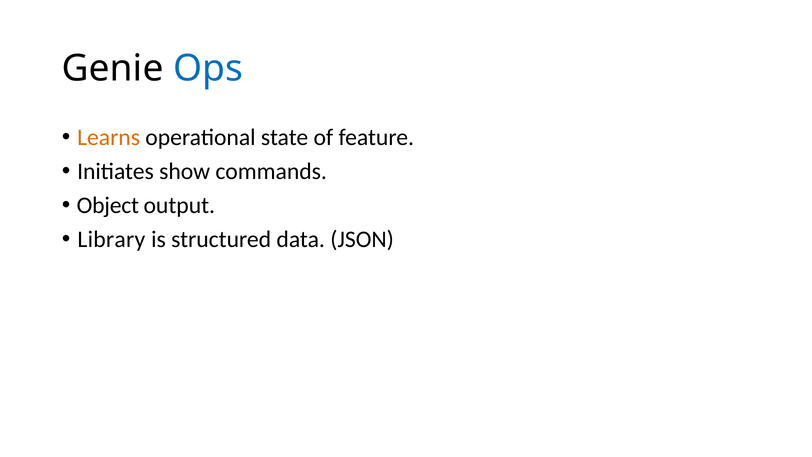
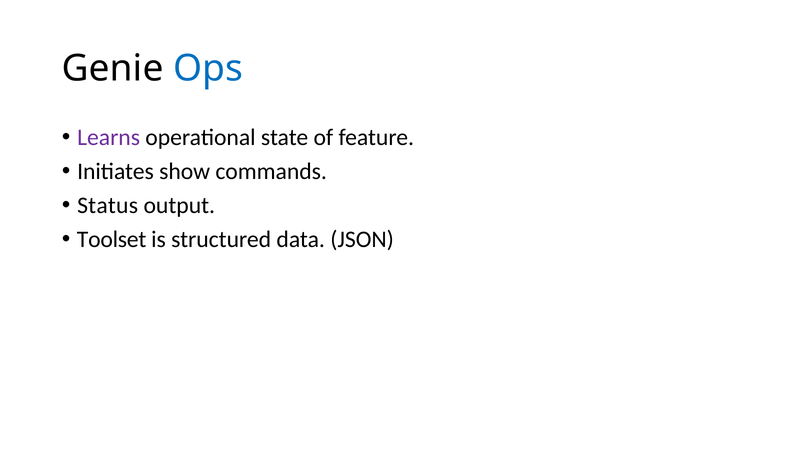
Learns colour: orange -> purple
Object: Object -> Status
Library: Library -> Toolset
